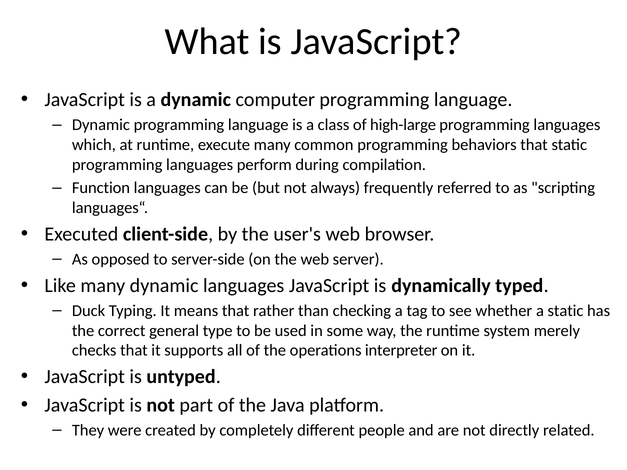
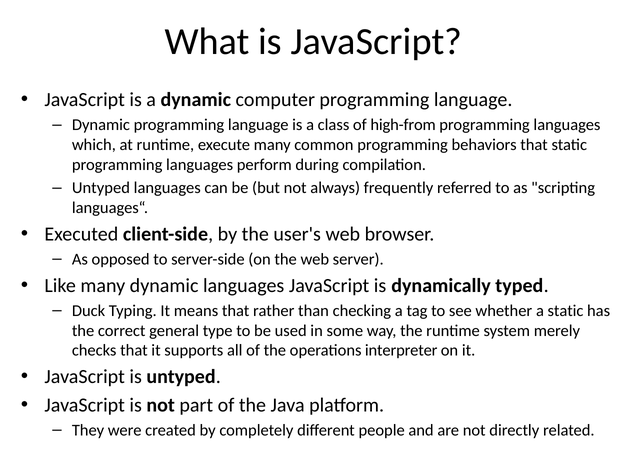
high-large: high-large -> high-from
Function at (101, 188): Function -> Untyped
